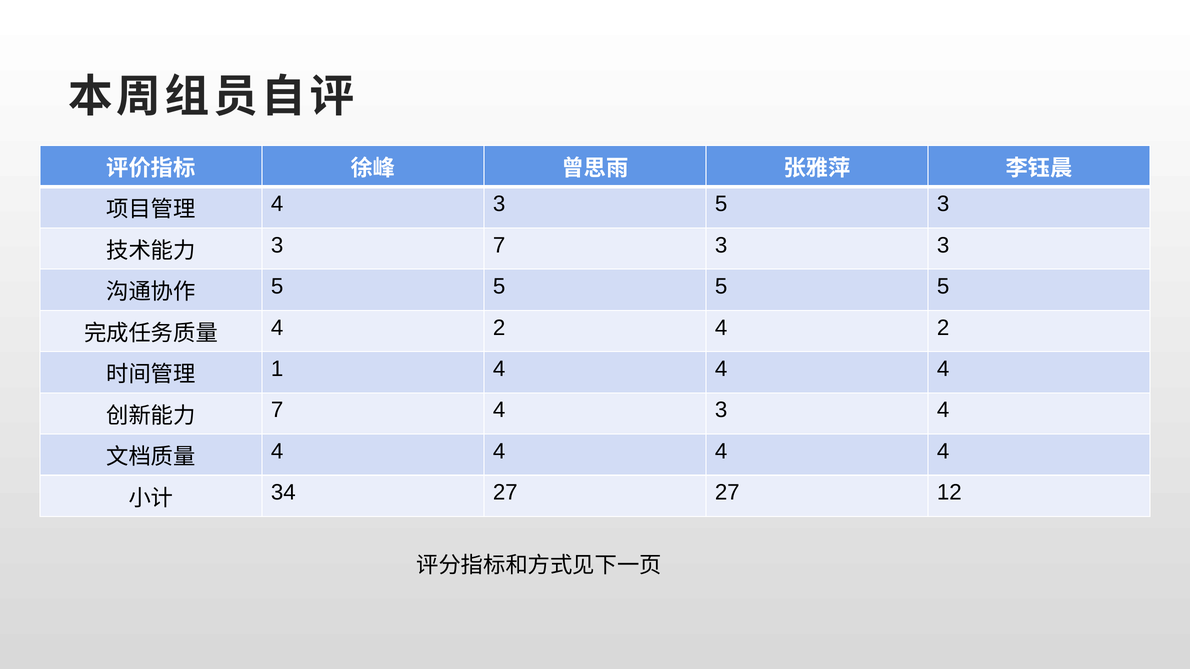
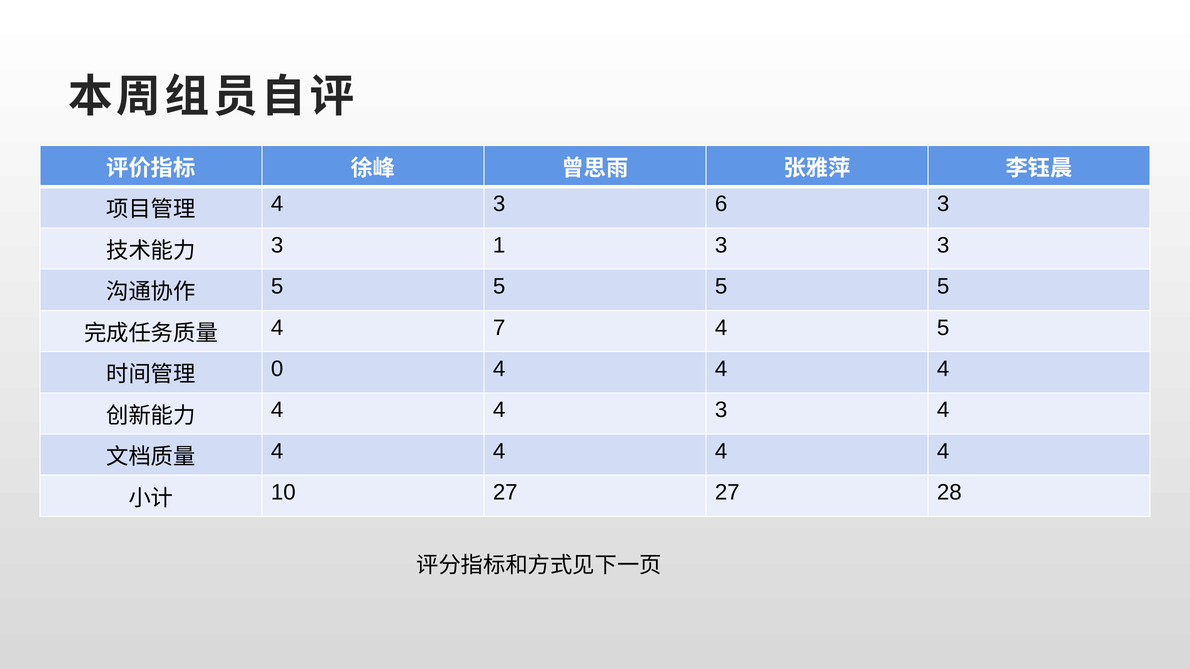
3 5: 5 -> 6
3 7: 7 -> 1
2 at (499, 328): 2 -> 7
2 at (943, 328): 2 -> 5
1: 1 -> 0
7 at (277, 410): 7 -> 4
34: 34 -> 10
12: 12 -> 28
